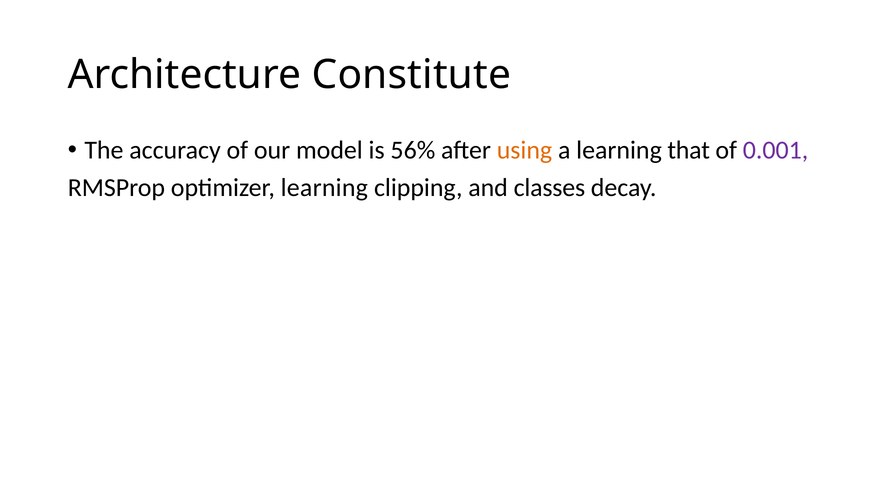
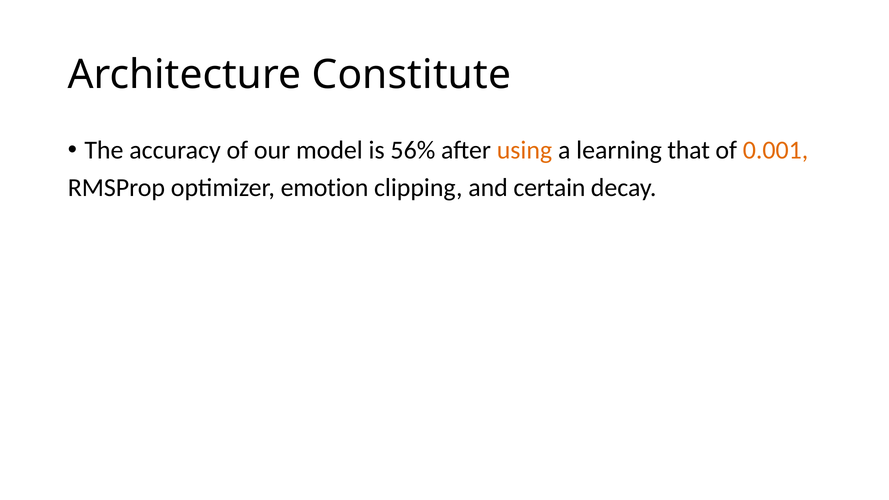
0.001 colour: purple -> orange
optimizer learning: learning -> emotion
classes: classes -> certain
